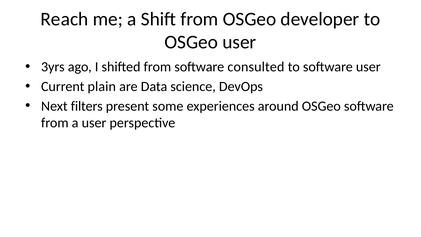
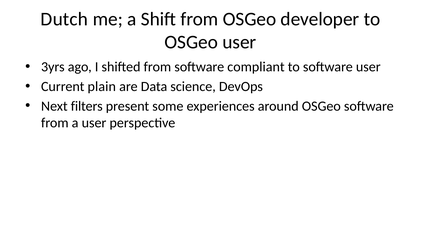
Reach: Reach -> Dutch
consulted: consulted -> compliant
